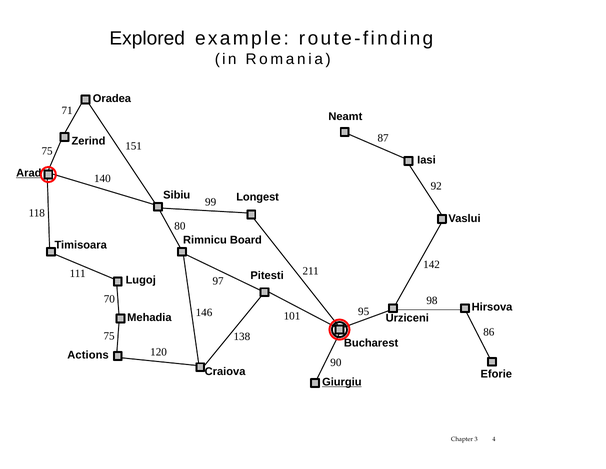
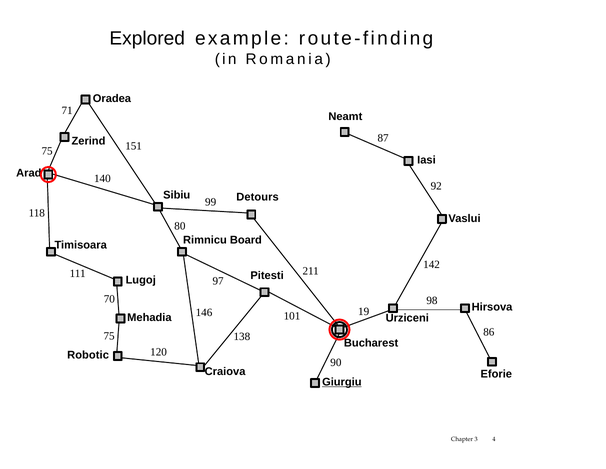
Arad underline: present -> none
Longest: Longest -> Detours
95: 95 -> 19
Actions: Actions -> Robotic
